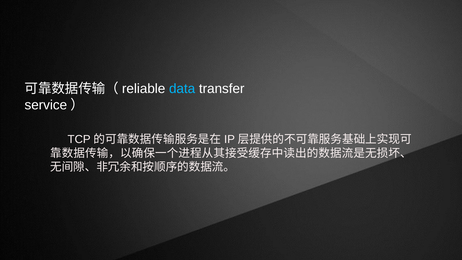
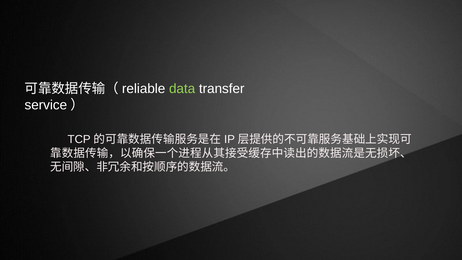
data colour: light blue -> light green
